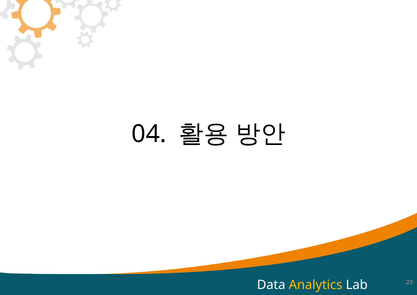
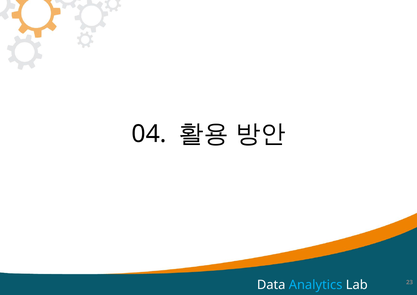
Analytics colour: yellow -> light blue
